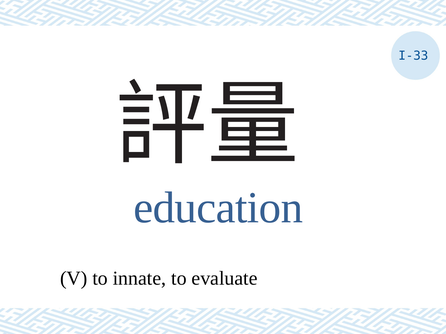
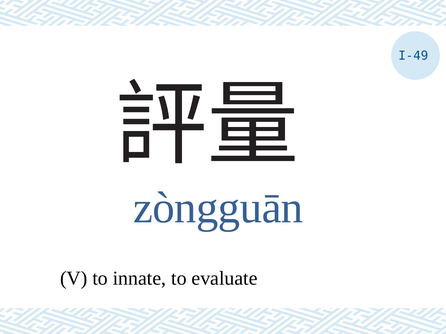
I-33: I-33 -> I-49
education: education -> zòngguān
